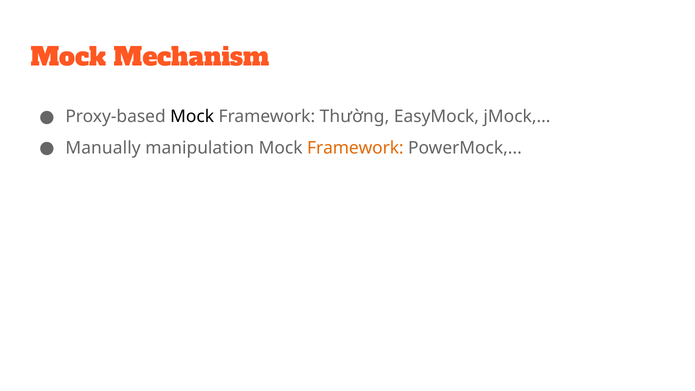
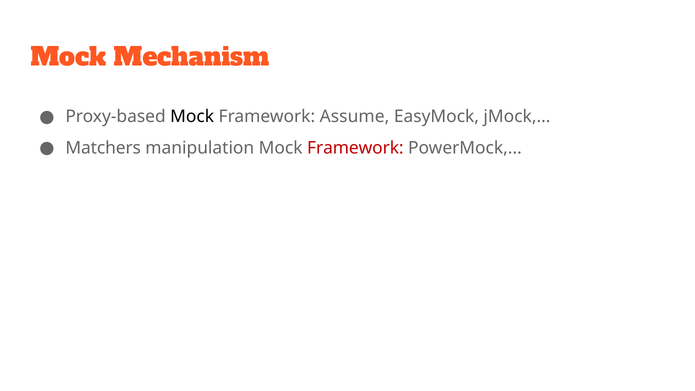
Thường: Thường -> Assume
Manually: Manually -> Matchers
Framework at (355, 148) colour: orange -> red
